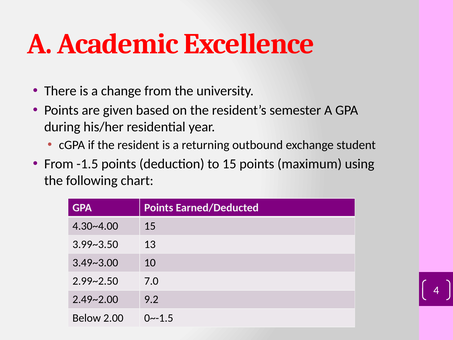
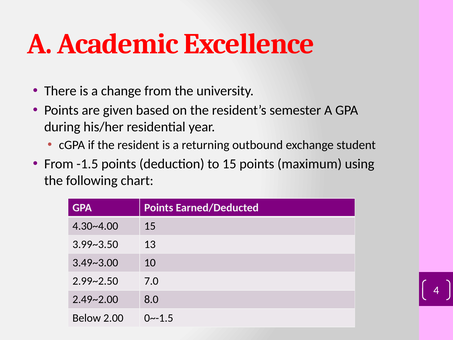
9.2: 9.2 -> 8.0
